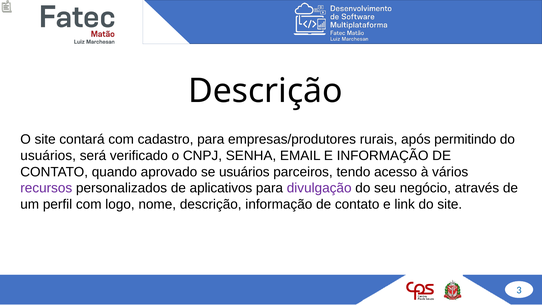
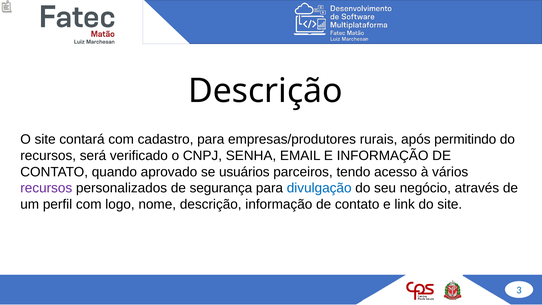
usuários at (48, 156): usuários -> recursos
aplicativos: aplicativos -> segurança
divulgação colour: purple -> blue
